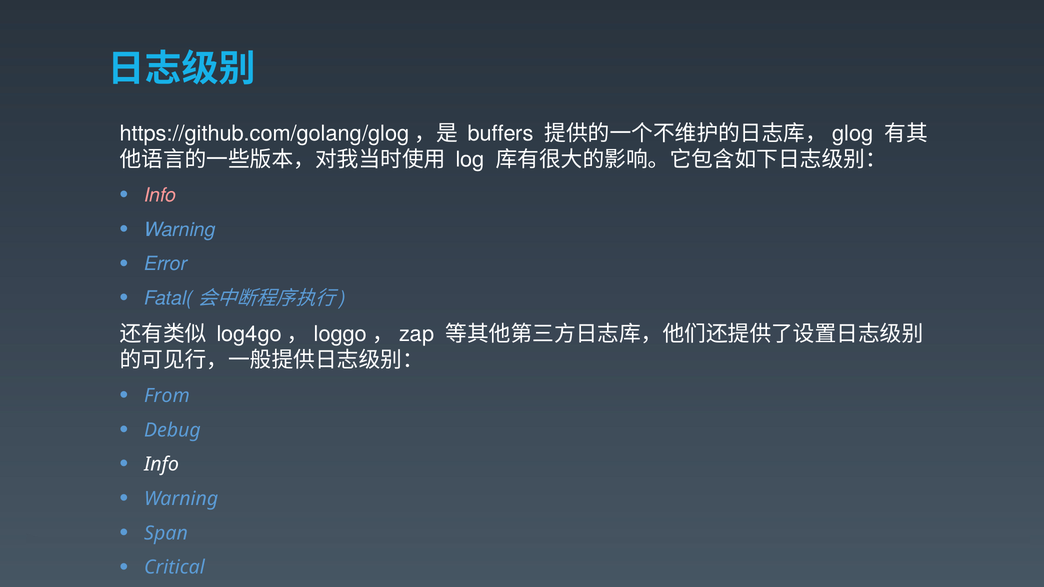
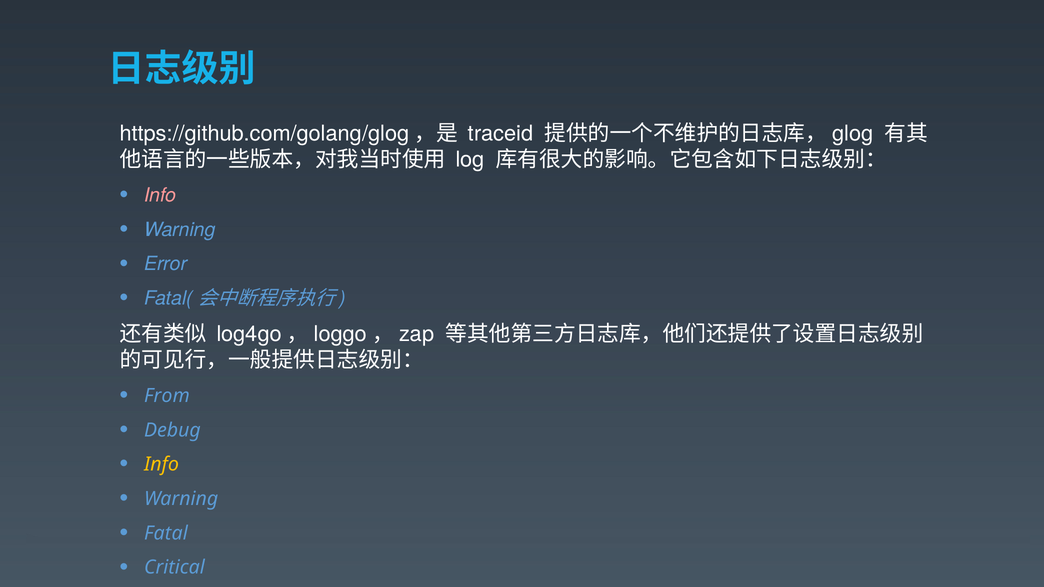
buffers: buffers -> traceid
Info at (161, 465) colour: white -> yellow
Span: Span -> Fatal
